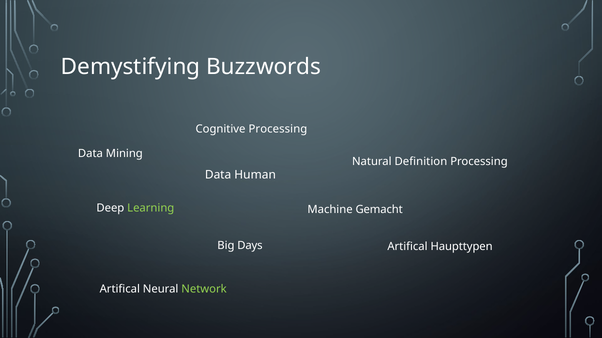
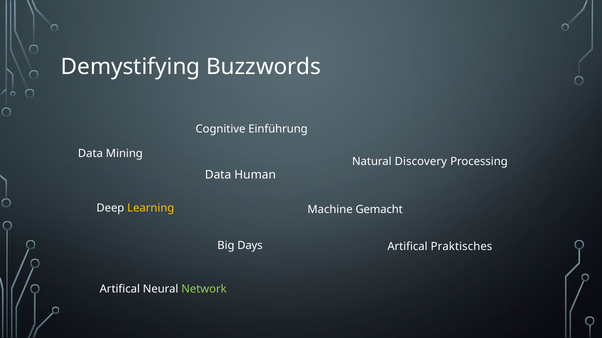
Cognitive Processing: Processing -> Einführung
Definition: Definition -> Discovery
Learning colour: light green -> yellow
Haupttypen: Haupttypen -> Praktisches
